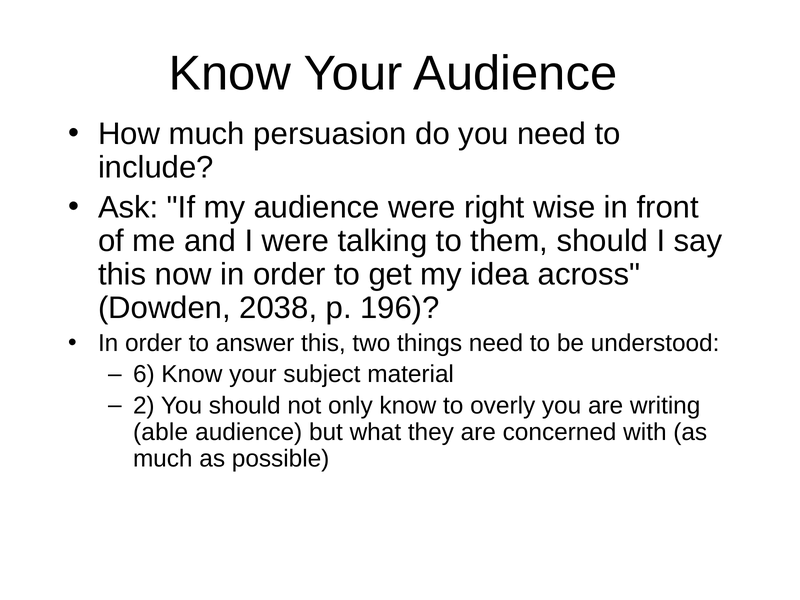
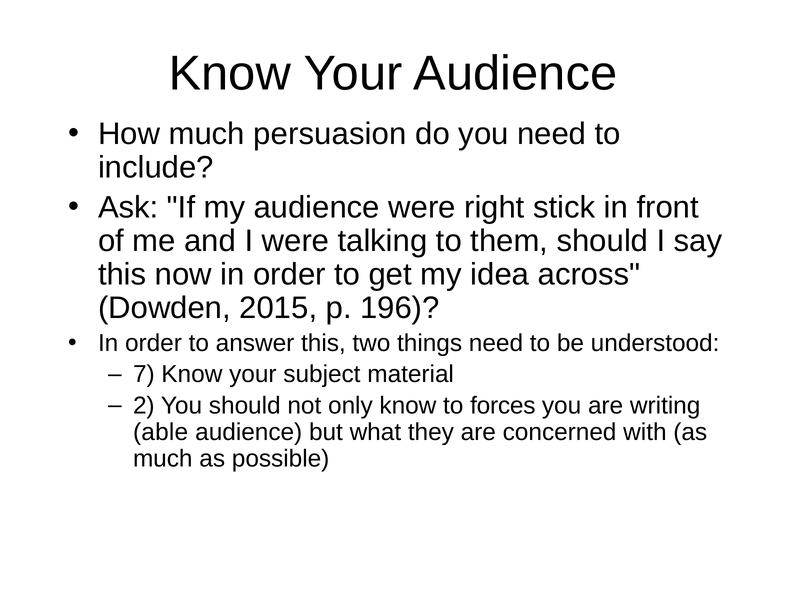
wise: wise -> stick
2038: 2038 -> 2015
6: 6 -> 7
overly: overly -> forces
